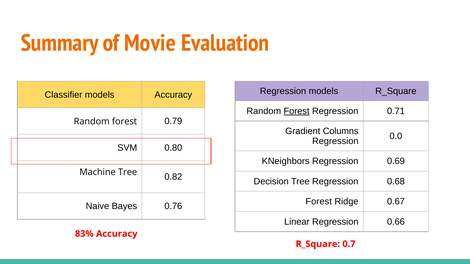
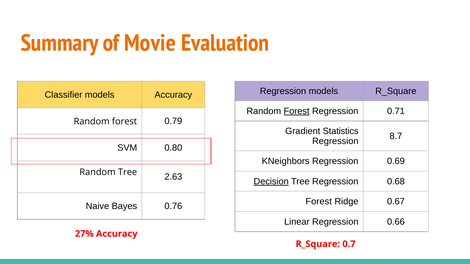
Columns: Columns -> Statistics
0.0: 0.0 -> 8.7
Machine at (98, 172): Machine -> Random
0.82: 0.82 -> 2.63
Decision underline: none -> present
83%: 83% -> 27%
